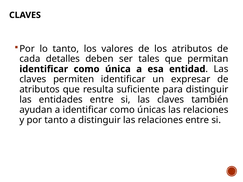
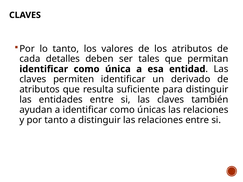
expresar: expresar -> derivado
